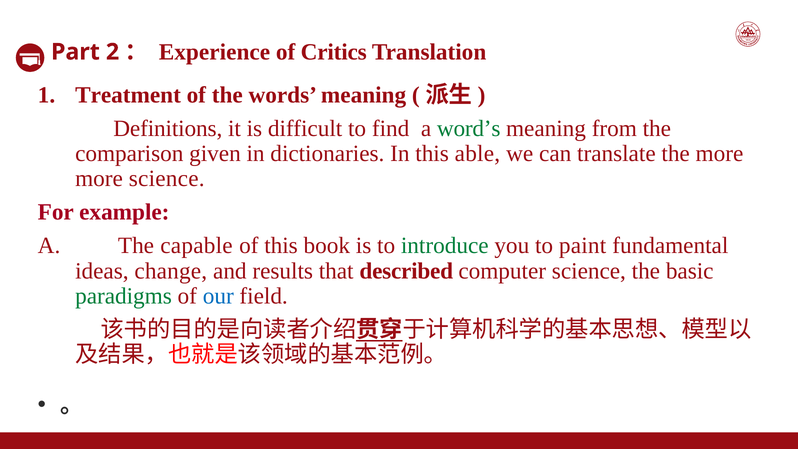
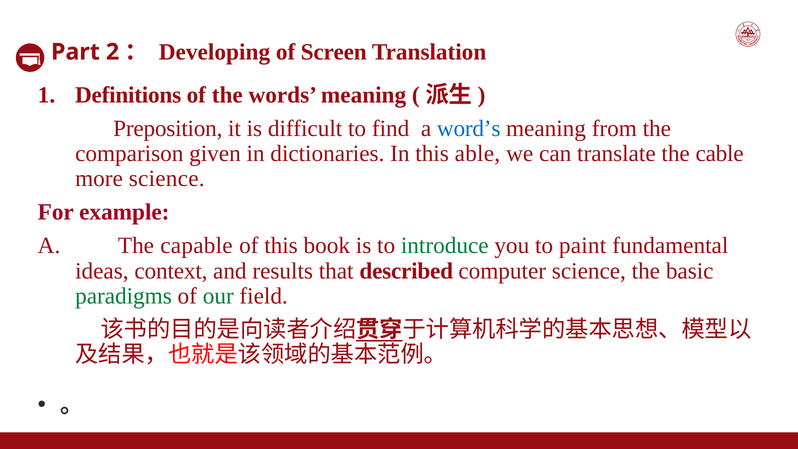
Experience: Experience -> Developing
Critics: Critics -> Screen
Treatment: Treatment -> Definitions
Definitions: Definitions -> Preposition
word’s colour: green -> blue
the more: more -> cable
change: change -> context
our colour: blue -> green
